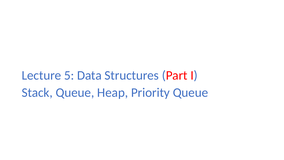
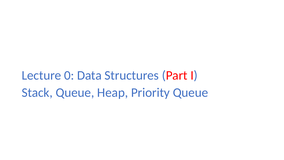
5: 5 -> 0
